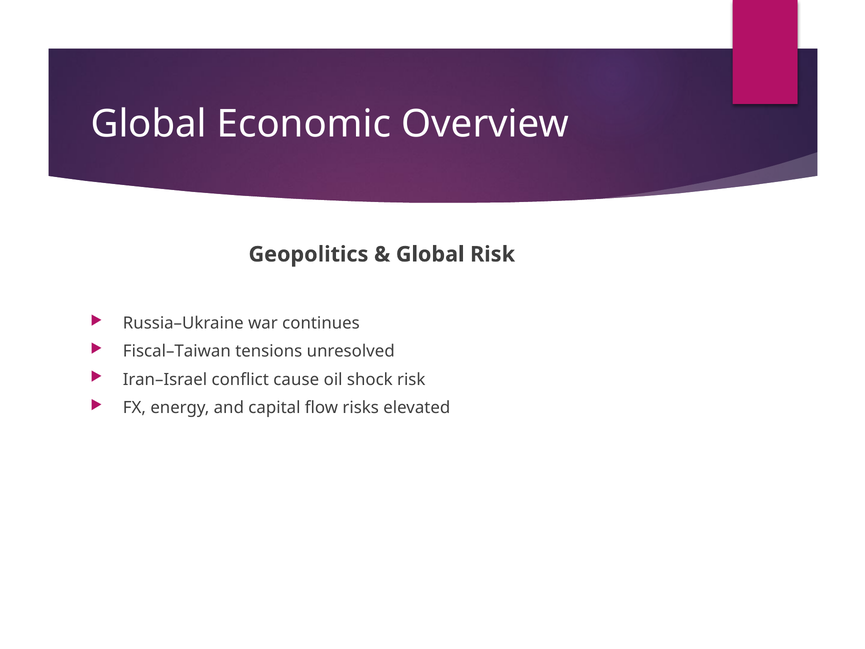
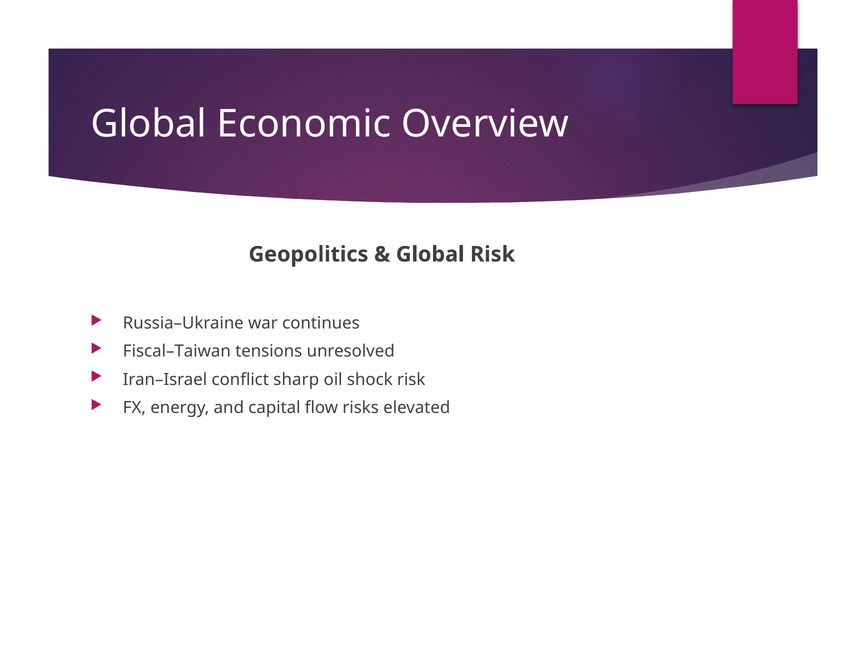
cause: cause -> sharp
